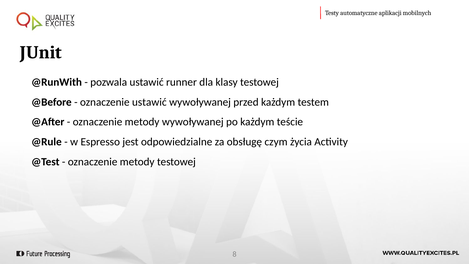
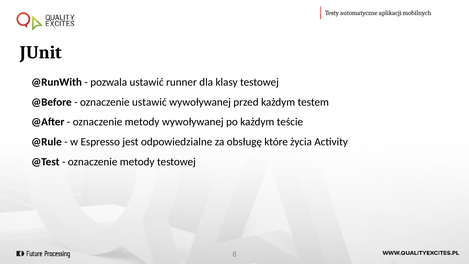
czym: czym -> które
